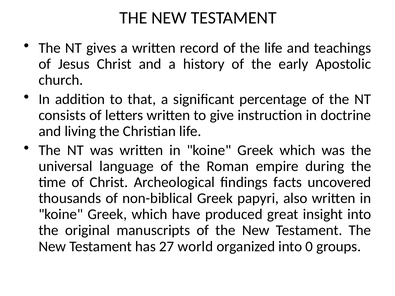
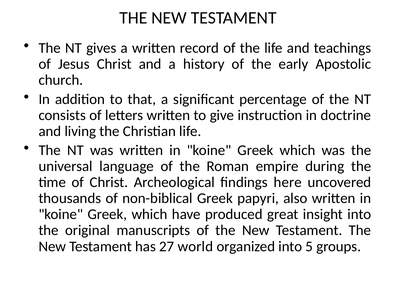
facts: facts -> here
0: 0 -> 5
